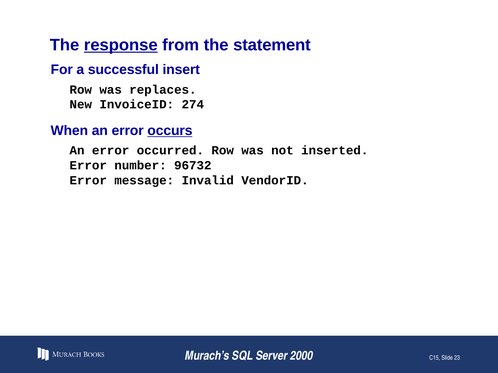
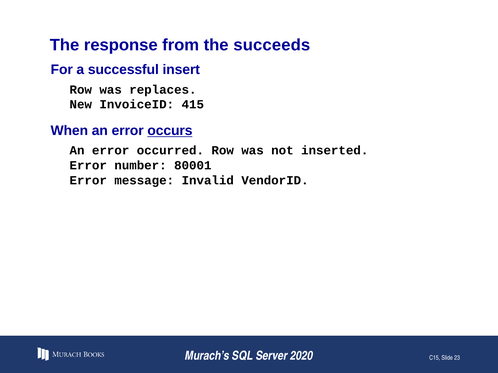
response underline: present -> none
statement: statement -> succeeds
274: 274 -> 415
96732: 96732 -> 80001
2000: 2000 -> 2020
